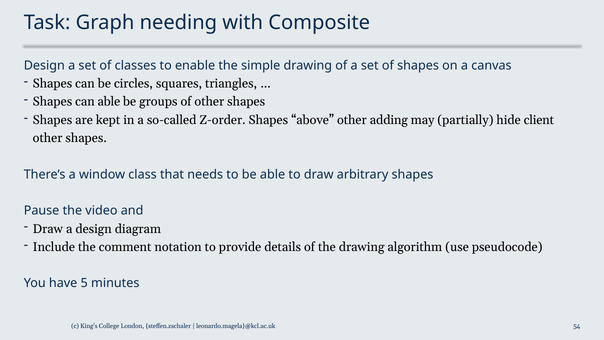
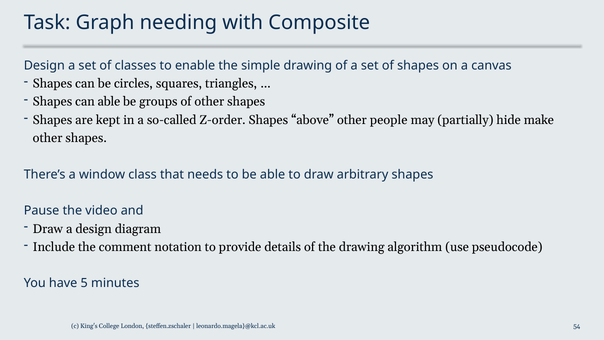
adding: adding -> people
client: client -> make
